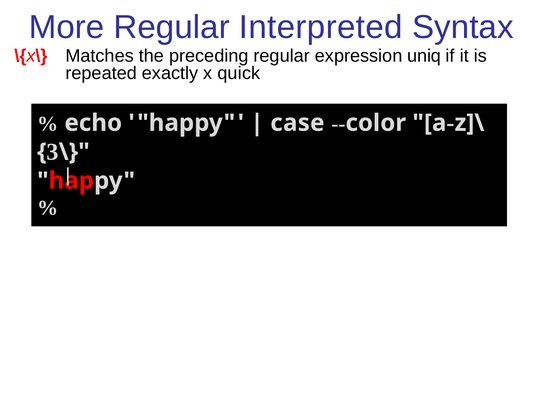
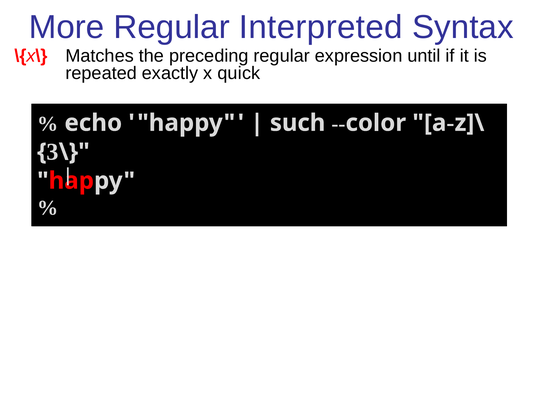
uniq: uniq -> until
case: case -> such
